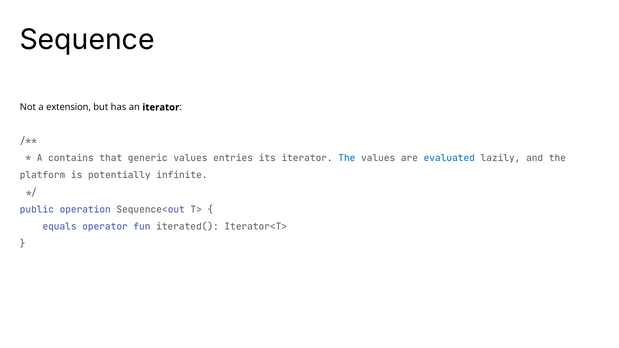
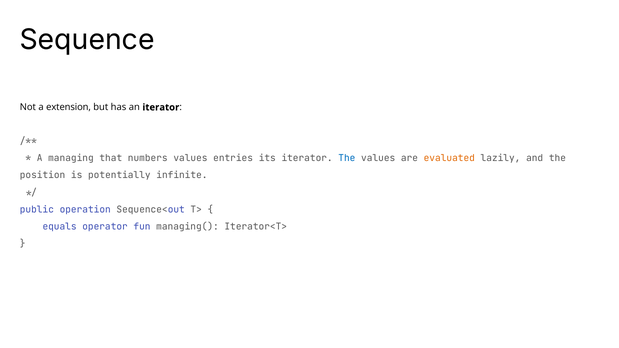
contains: contains -> managing
generic: generic -> numbers
evaluated colour: blue -> orange
platform: platform -> position
iterated(: iterated( -> managing(
